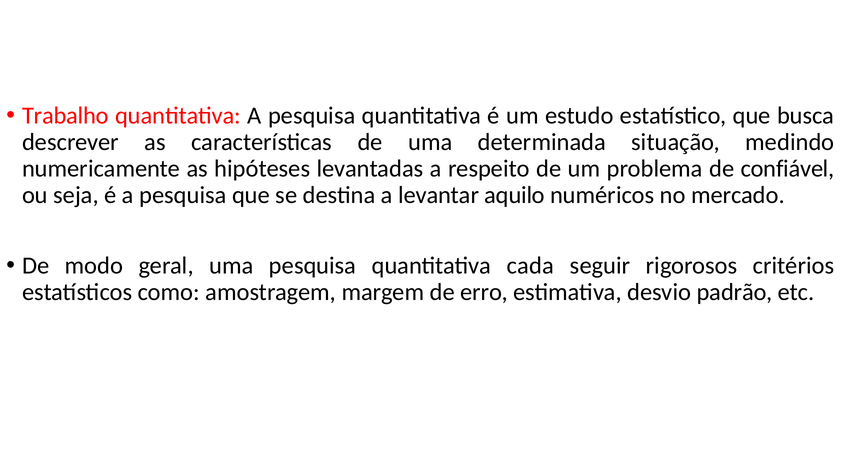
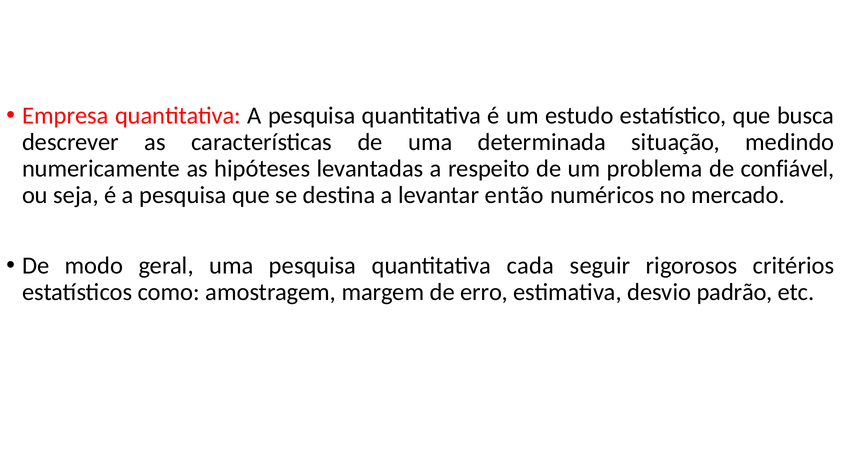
Trabalho: Trabalho -> Empresa
aquilo: aquilo -> então
